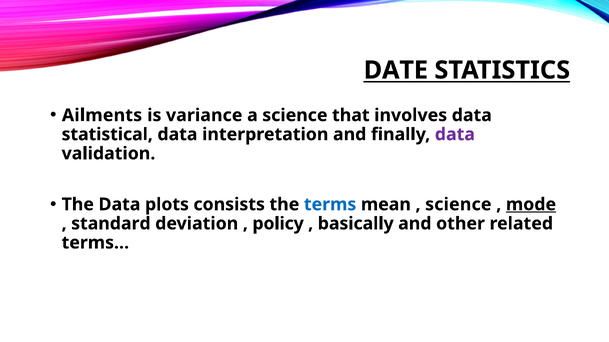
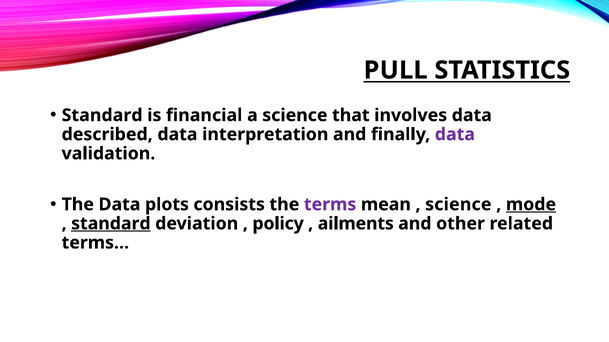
DATE: DATE -> PULL
Ailments at (102, 115): Ailments -> Standard
variance: variance -> financial
statistical: statistical -> described
terms colour: blue -> purple
standard at (111, 224) underline: none -> present
basically: basically -> ailments
